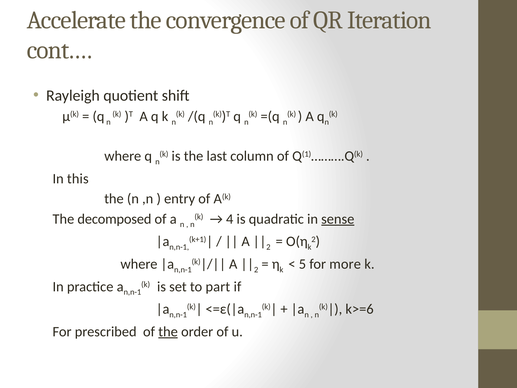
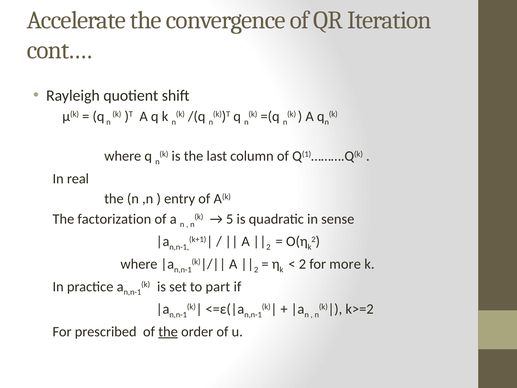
this: this -> real
decomposed: decomposed -> factorization
4: 4 -> 5
sense underline: present -> none
5 at (302, 264): 5 -> 2
k>=6: k>=6 -> k>=2
